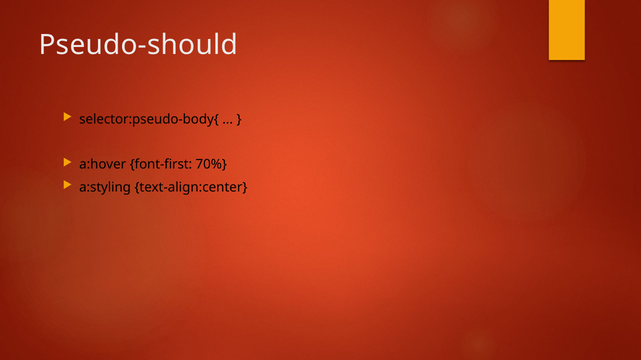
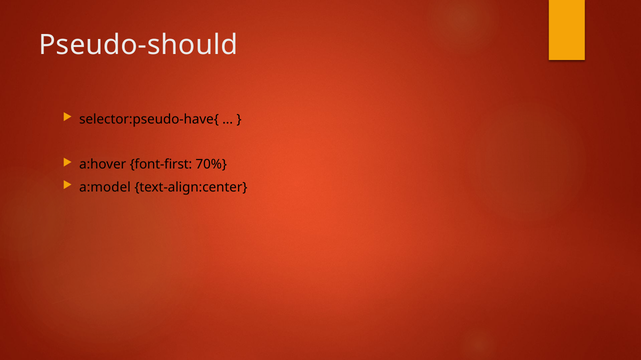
selector:pseudo-body{: selector:pseudo-body{ -> selector:pseudo-have{
a:styling: a:styling -> a:model
